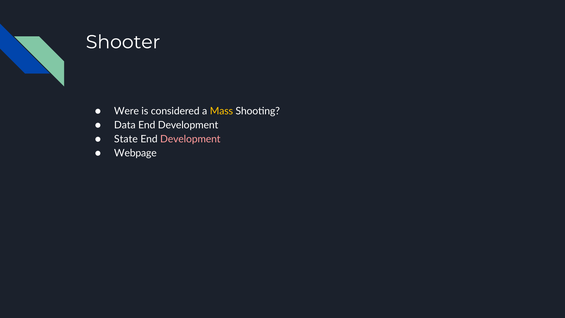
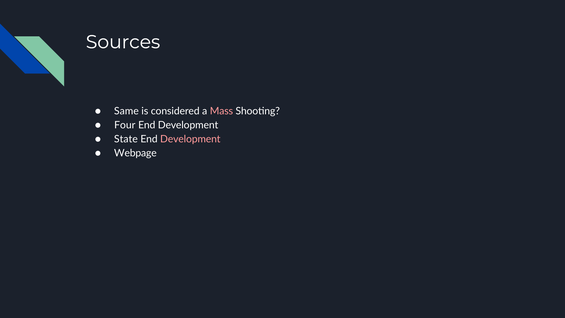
Shooter: Shooter -> Sources
Were: Were -> Same
Mass colour: yellow -> pink
Data: Data -> Four
